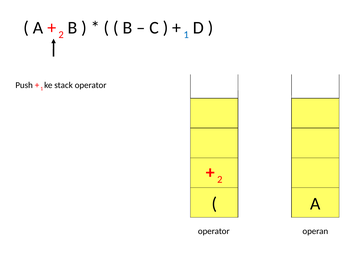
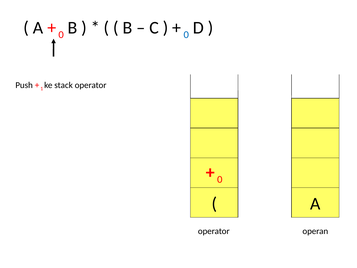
2 at (61, 35): 2 -> 0
1 at (186, 35): 1 -> 0
2 at (220, 179): 2 -> 0
